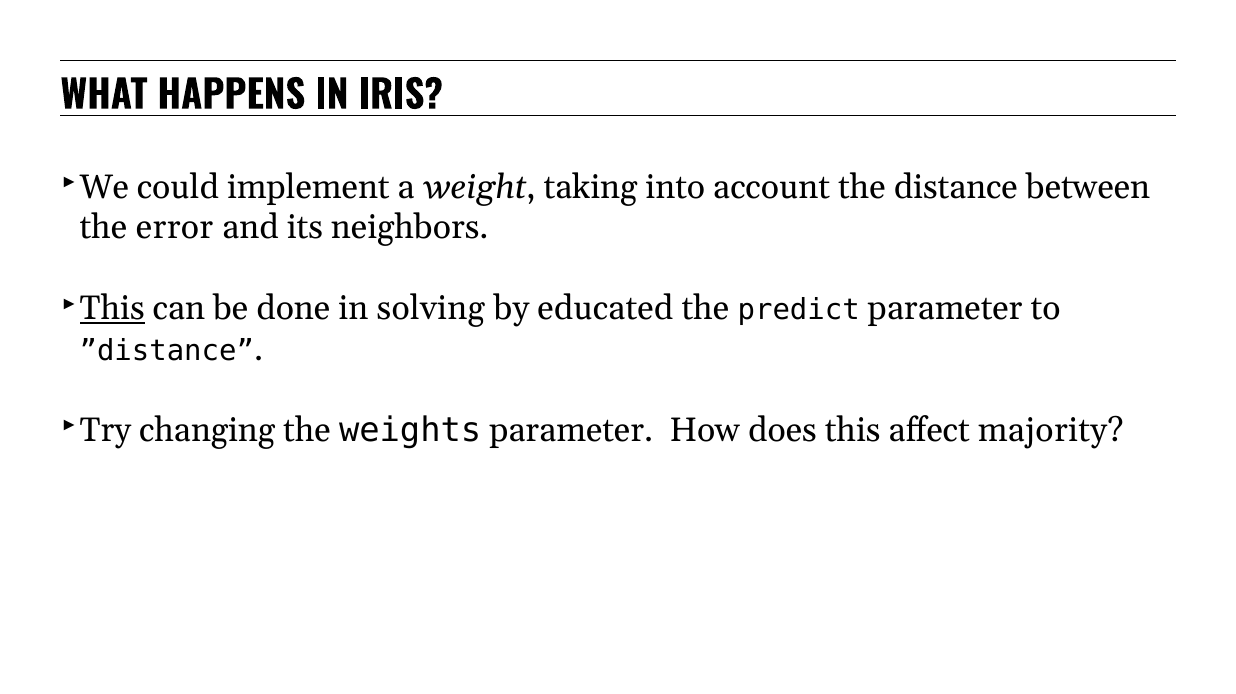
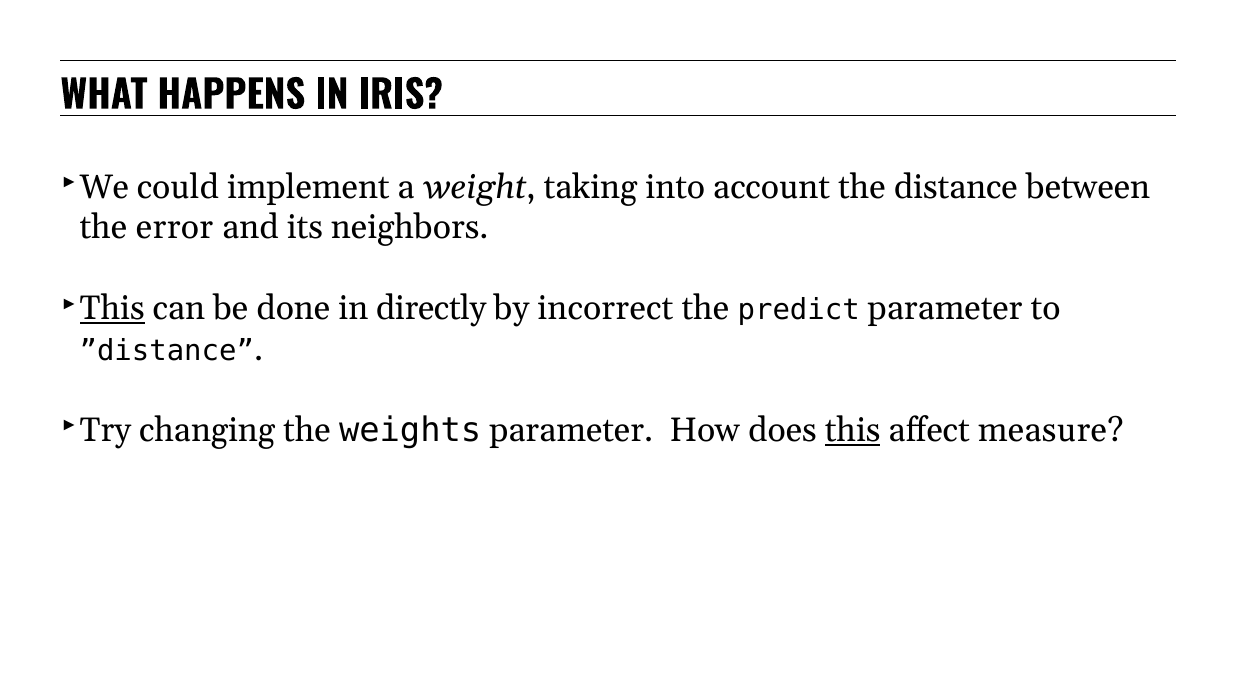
solving: solving -> directly
educated: educated -> incorrect
this at (853, 430) underline: none -> present
majority: majority -> measure
